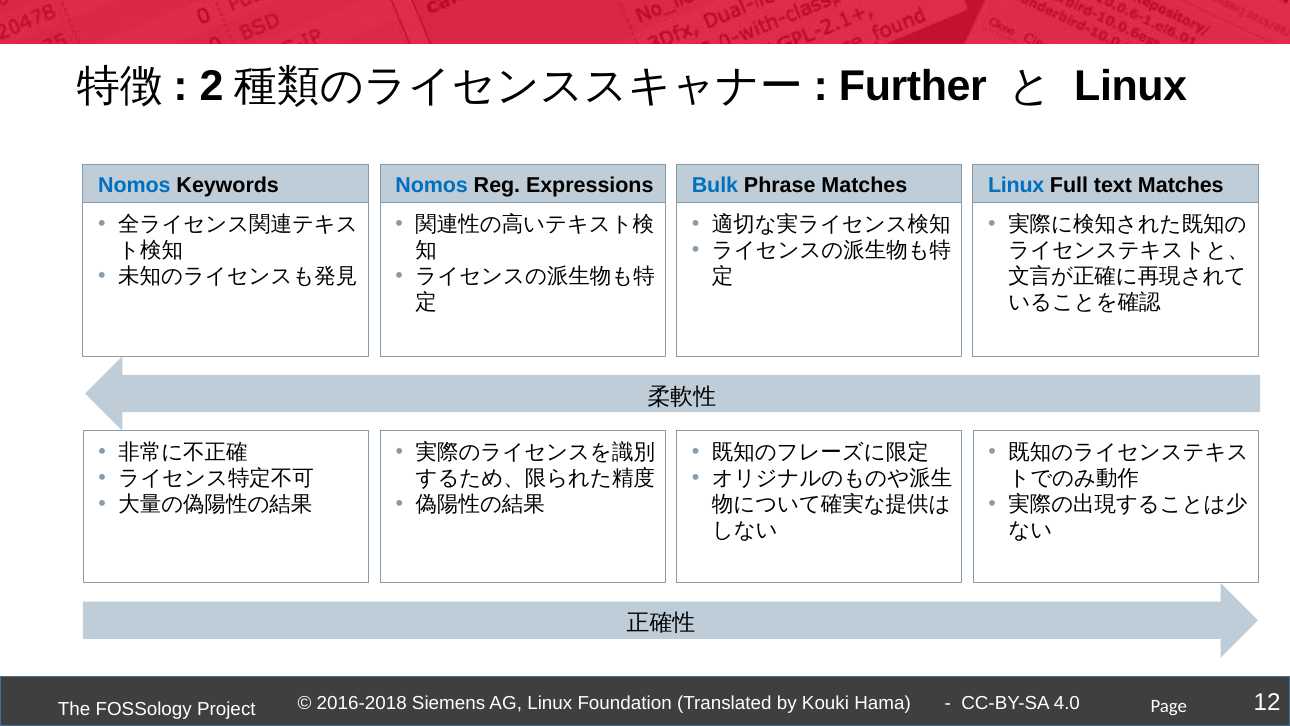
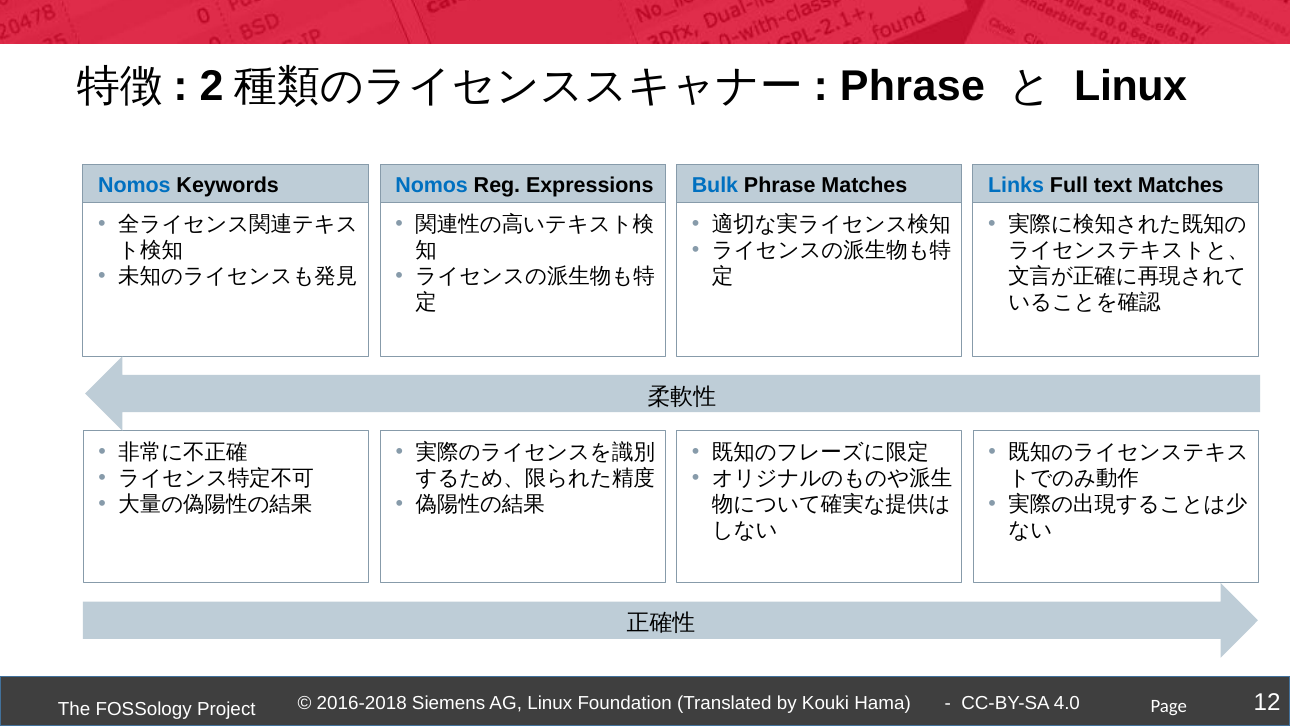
Further at (913, 87): Further -> Phrase
Matches Linux: Linux -> Links
